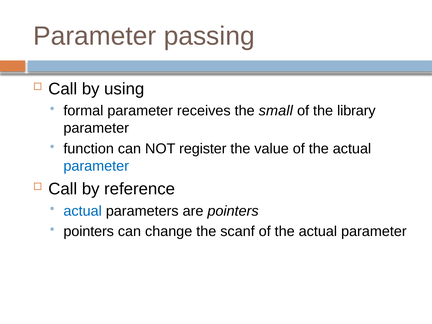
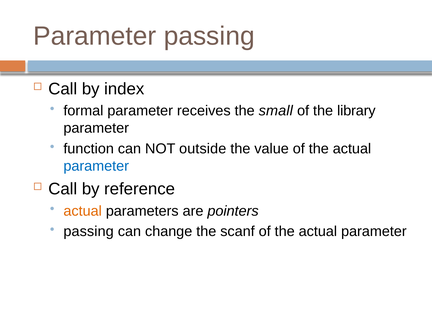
using: using -> index
register: register -> outside
actual at (83, 211) colour: blue -> orange
pointers at (89, 232): pointers -> passing
